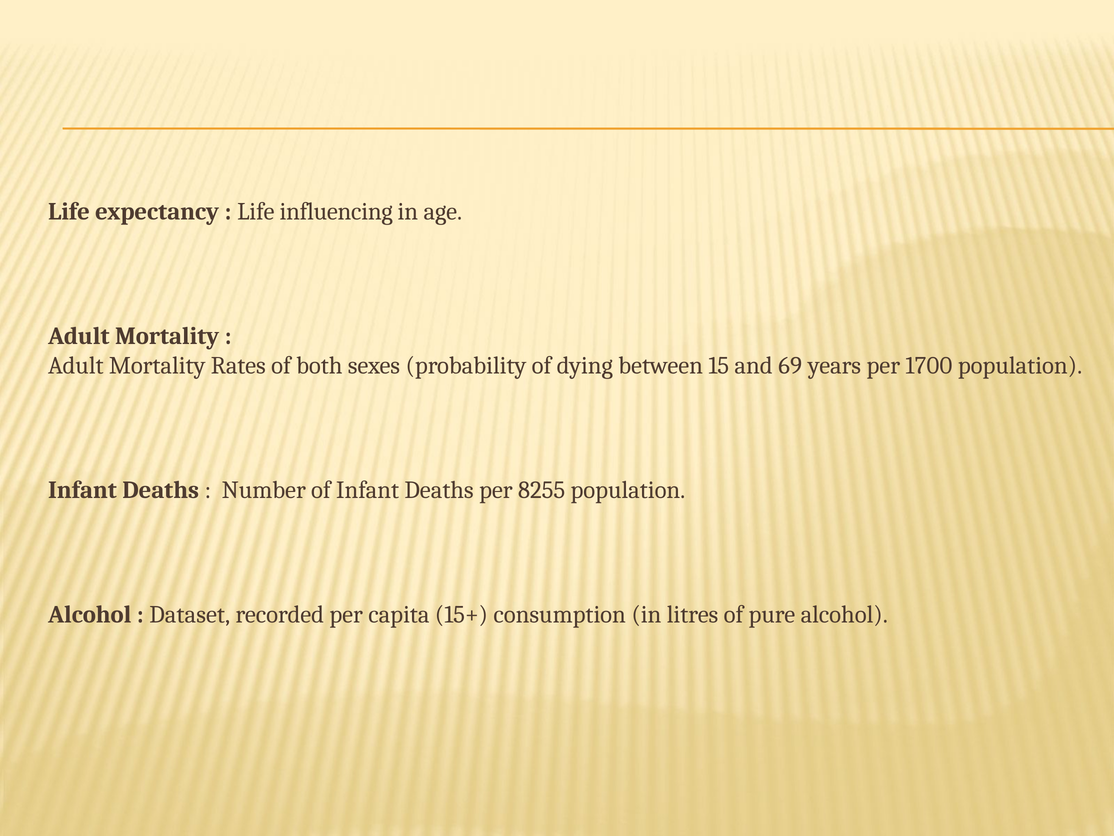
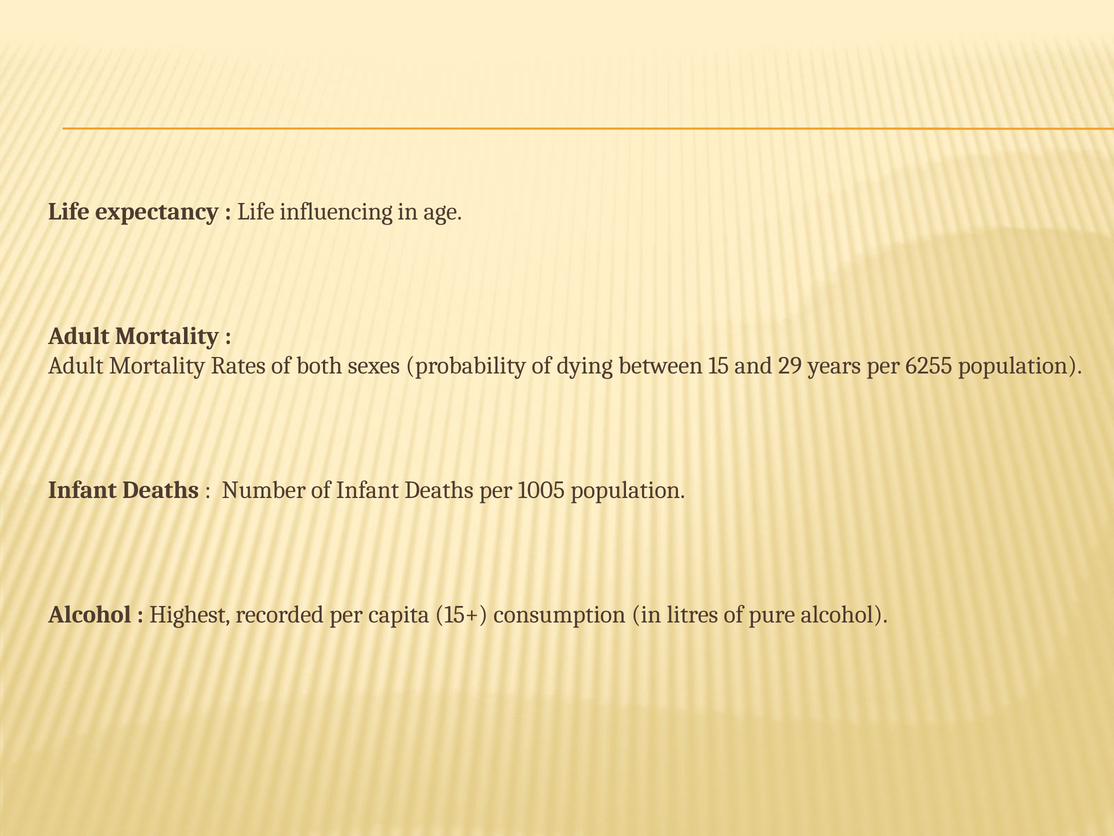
69: 69 -> 29
1700: 1700 -> 6255
8255: 8255 -> 1005
Dataset: Dataset -> Highest
